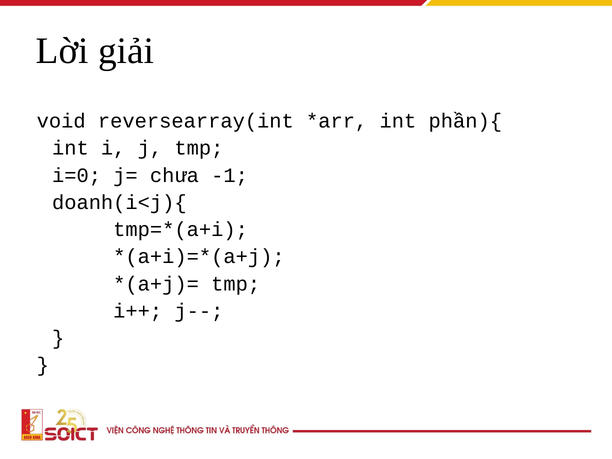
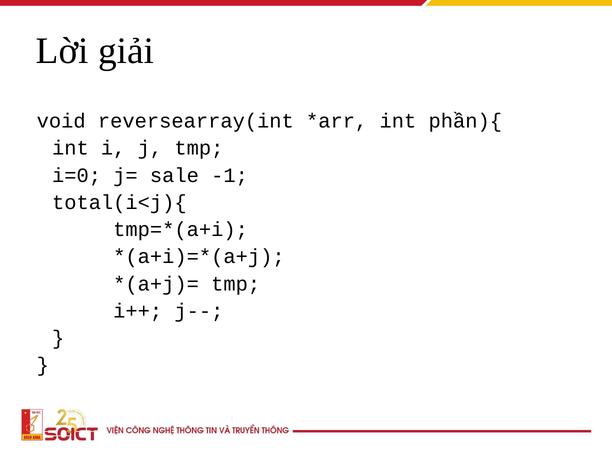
chưa: chưa -> sale
doanh(i<j){: doanh(i<j){ -> total(i<j){
